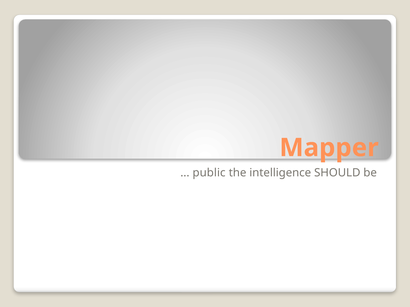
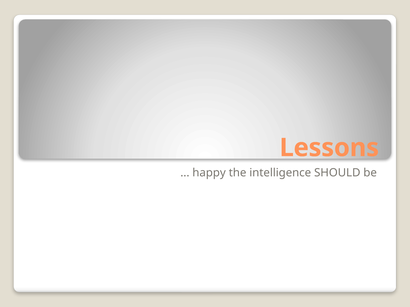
Mapper: Mapper -> Lessons
public: public -> happy
